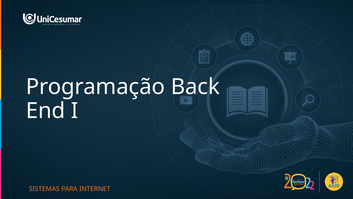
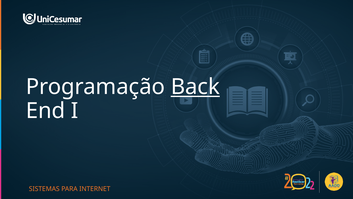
Back underline: none -> present
